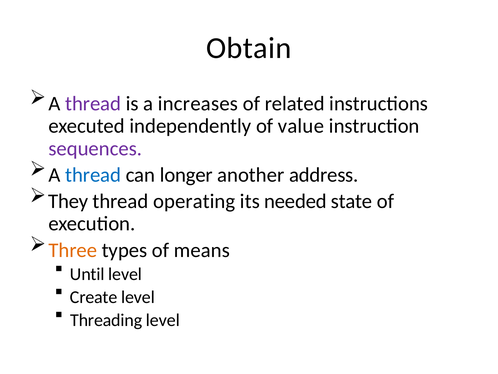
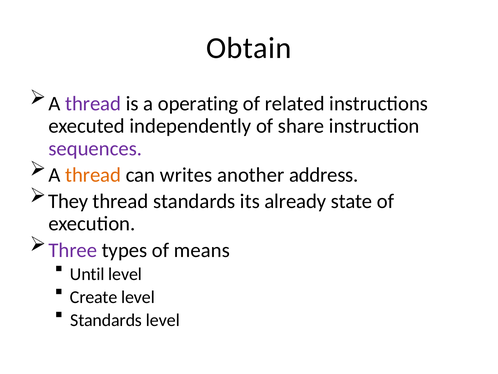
increases: increases -> operating
value: value -> share
thread at (93, 175) colour: blue -> orange
longer: longer -> writes
thread operating: operating -> standards
needed: needed -> already
Three colour: orange -> purple
Threading at (106, 320): Threading -> Standards
